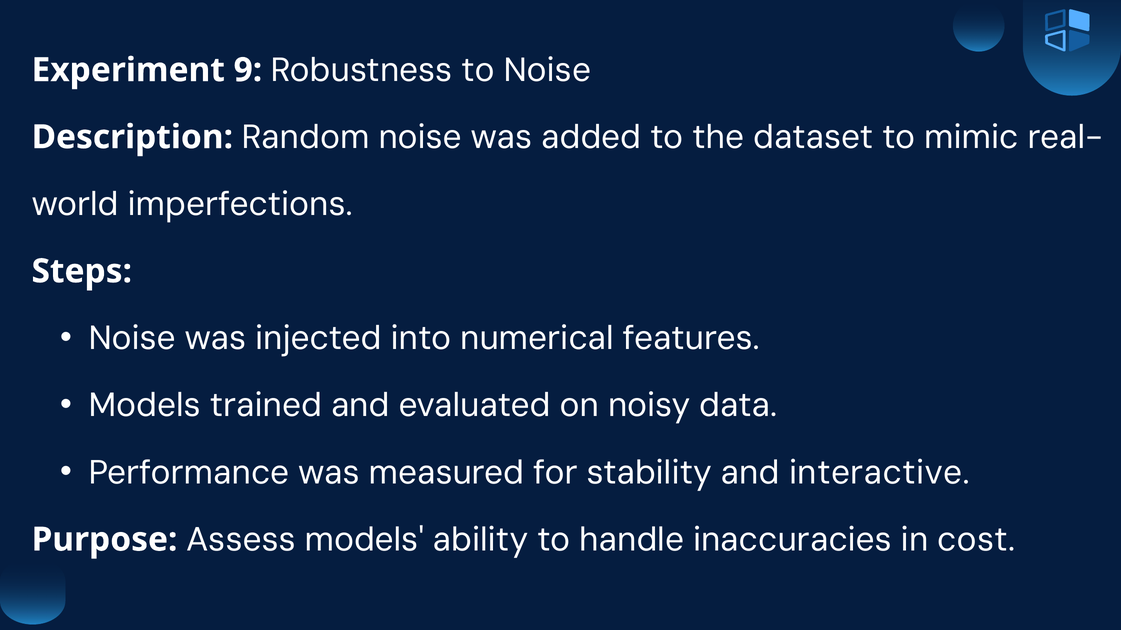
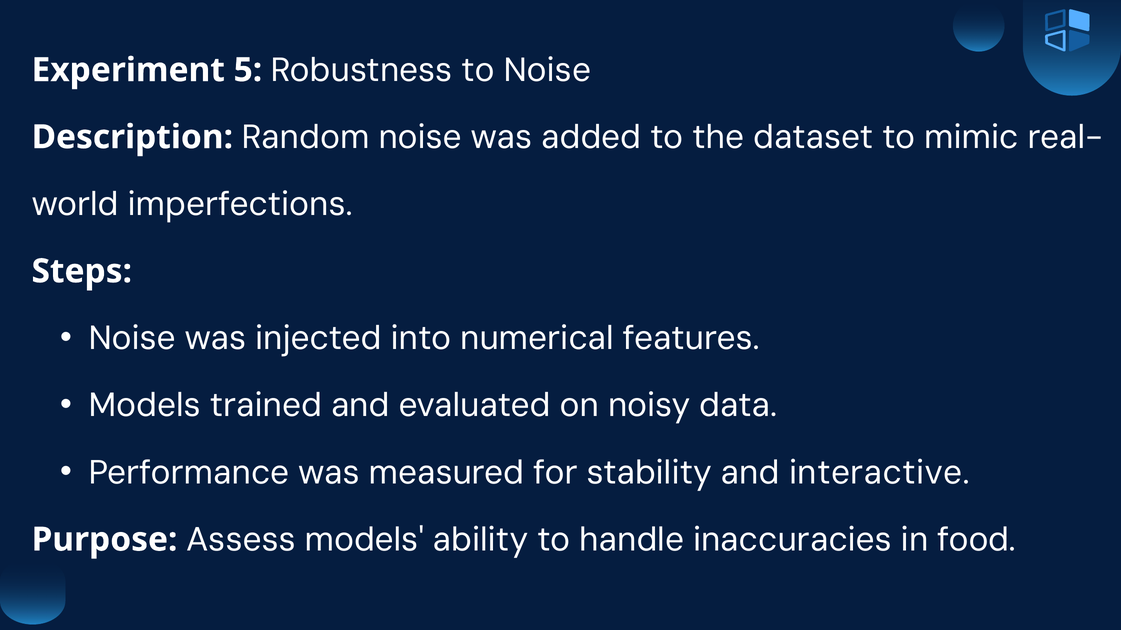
9: 9 -> 5
cost: cost -> food
